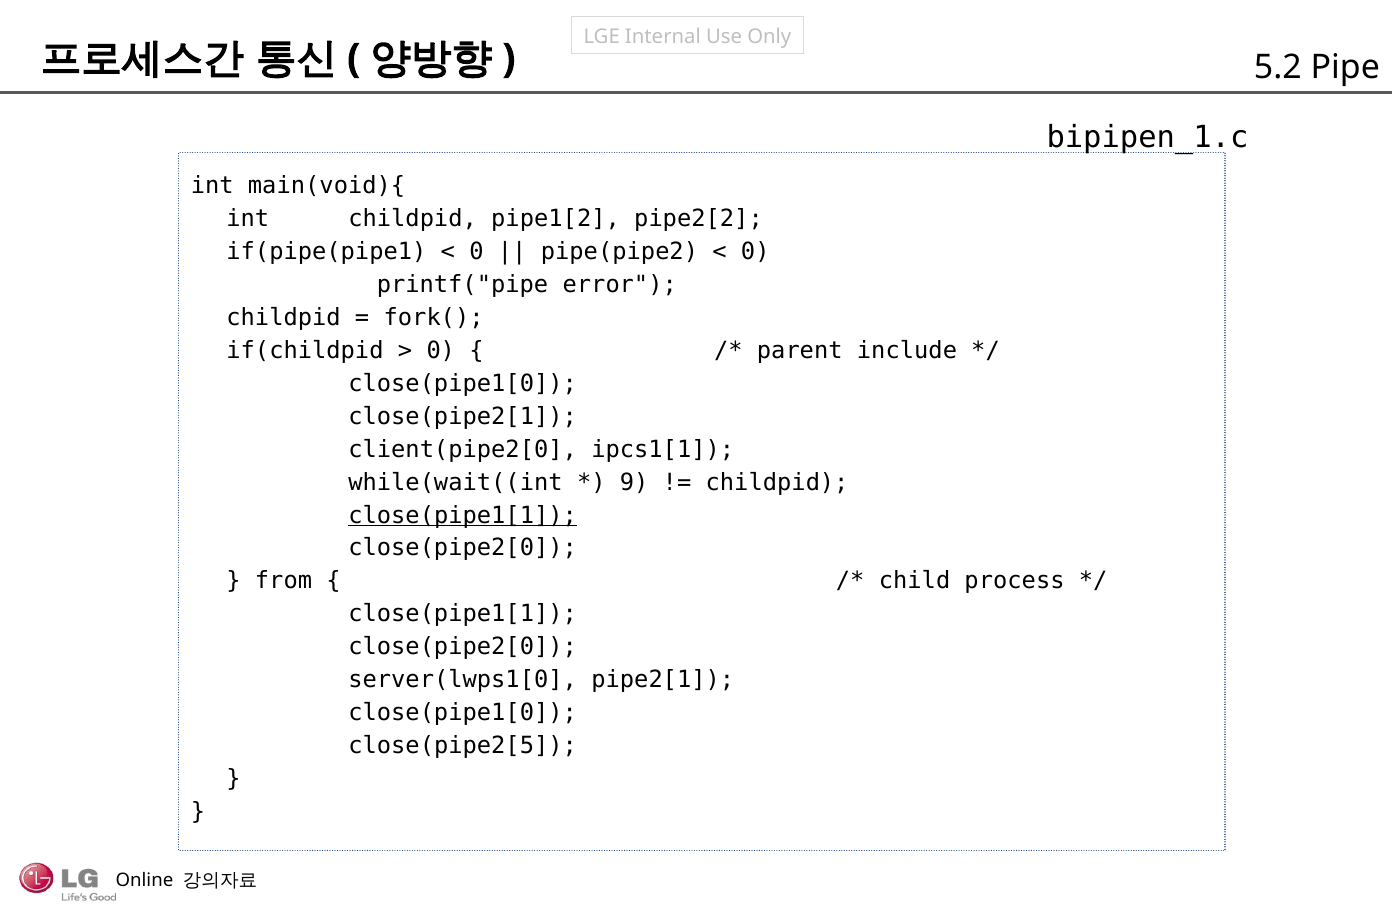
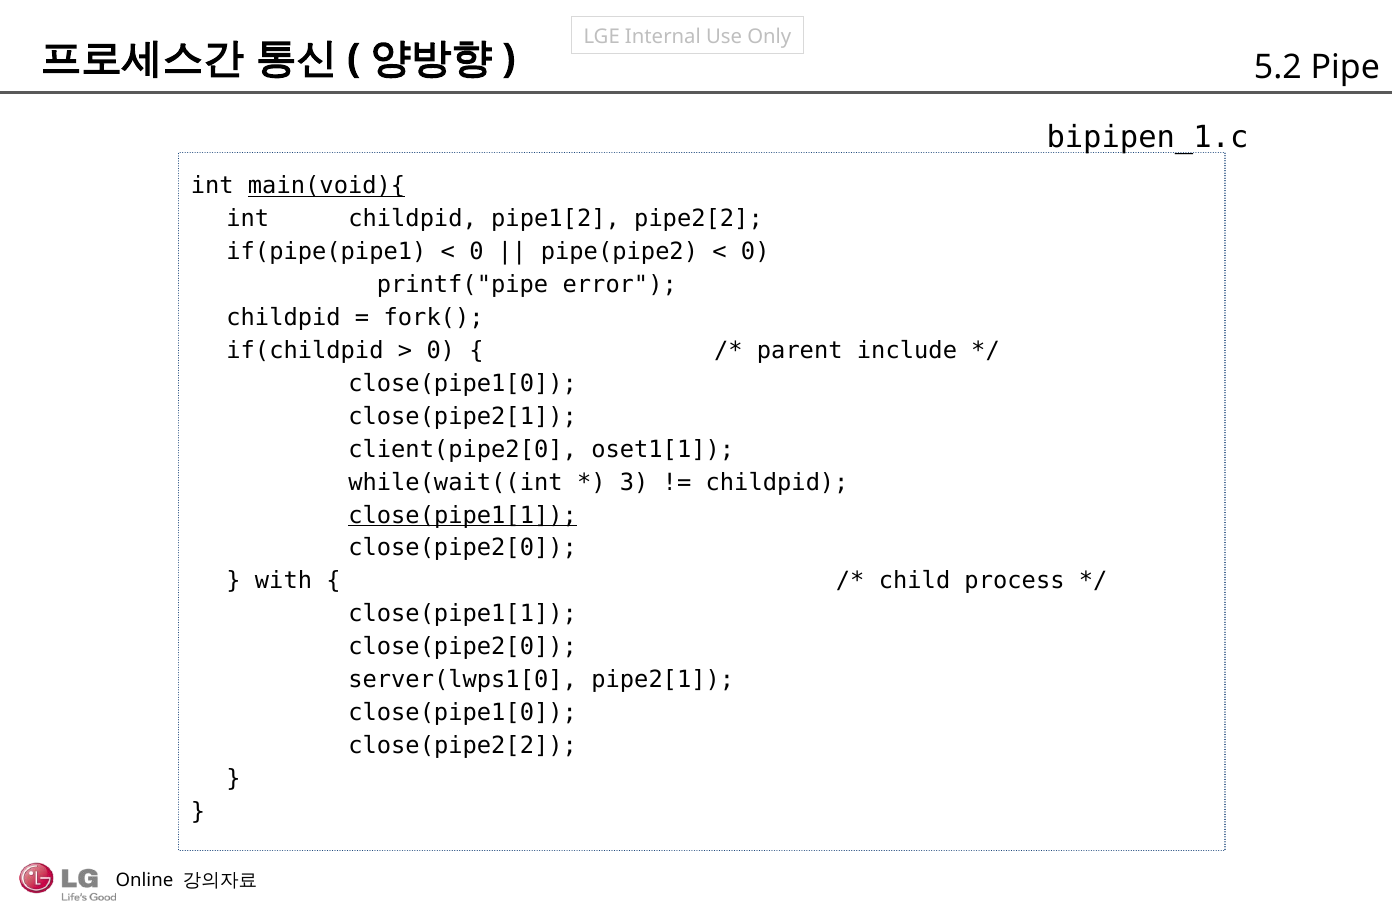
main(void){ underline: none -> present
ipcs1[1: ipcs1[1 -> oset1[1
9: 9 -> 3
from: from -> with
close(pipe2[5: close(pipe2[5 -> close(pipe2[2
